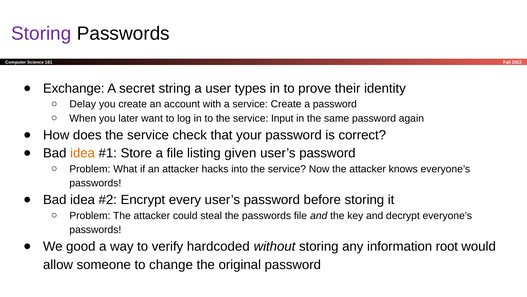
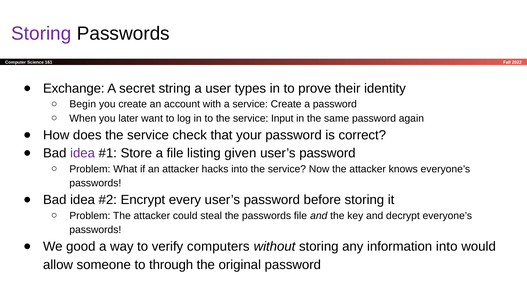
Delay: Delay -> Begin
idea at (83, 153) colour: orange -> purple
hardcoded: hardcoded -> computers
information root: root -> into
change: change -> through
